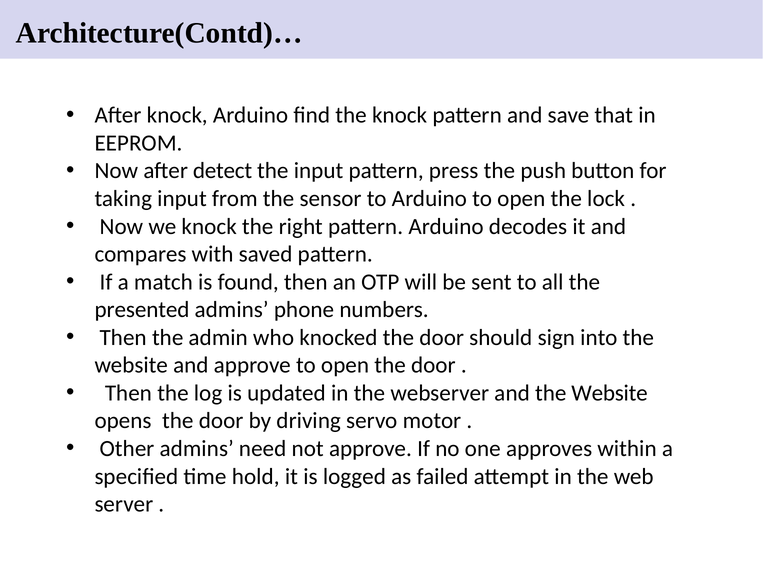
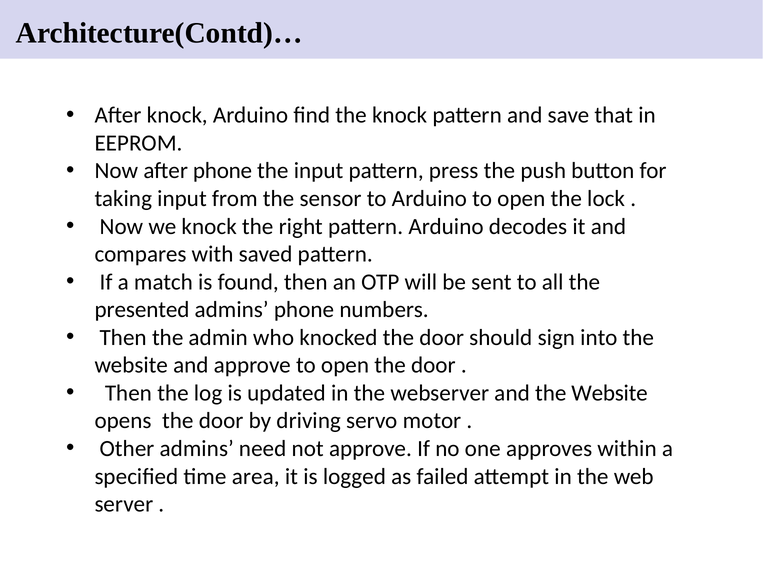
after detect: detect -> phone
hold: hold -> area
